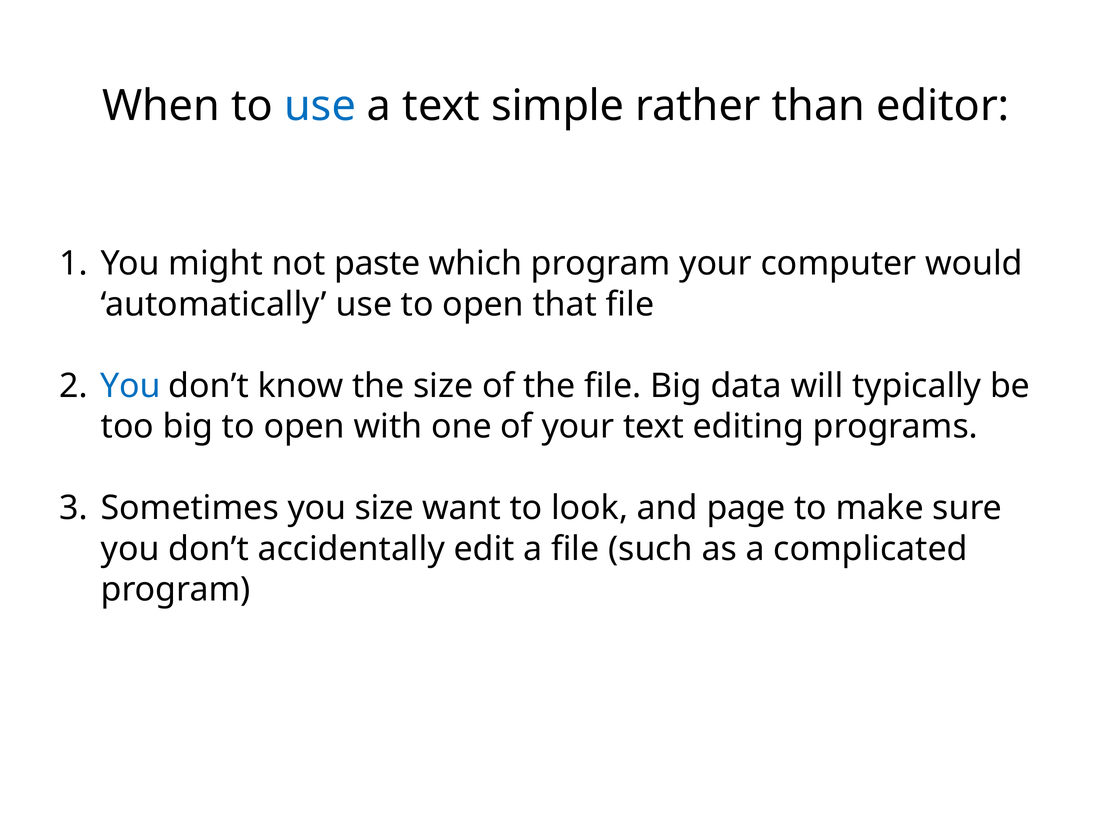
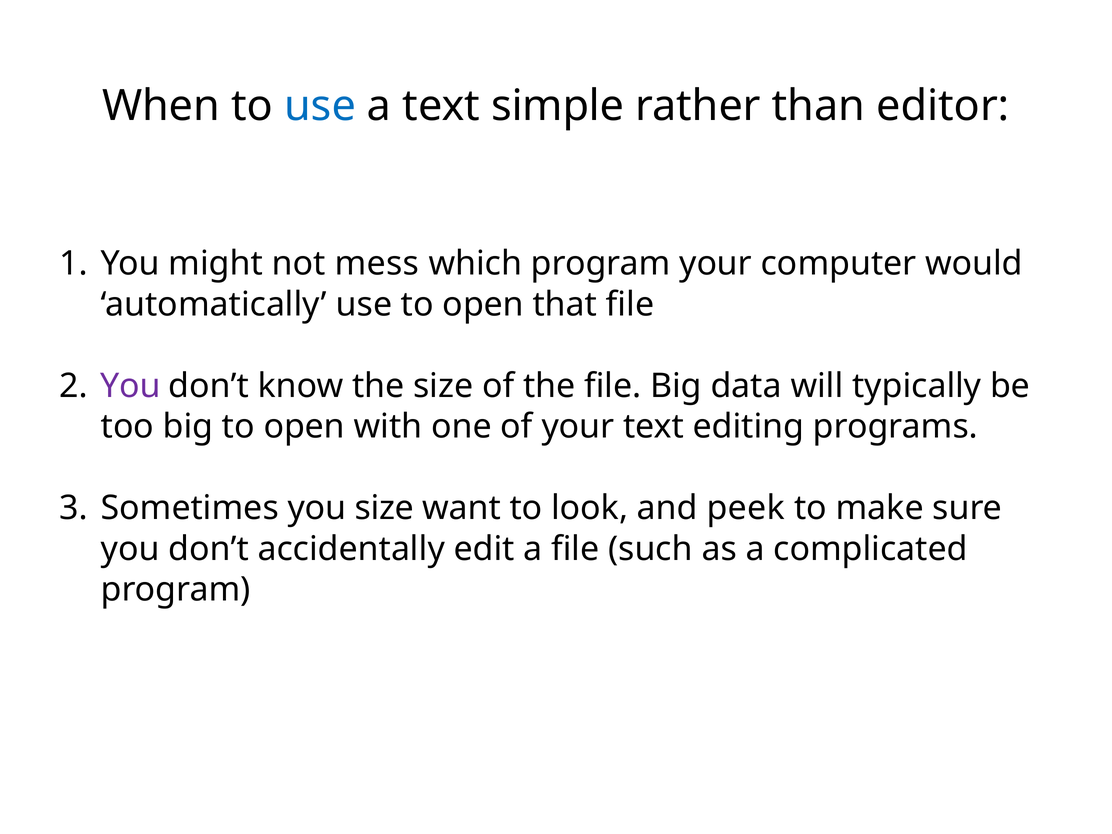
paste: paste -> mess
You at (130, 386) colour: blue -> purple
page: page -> peek
